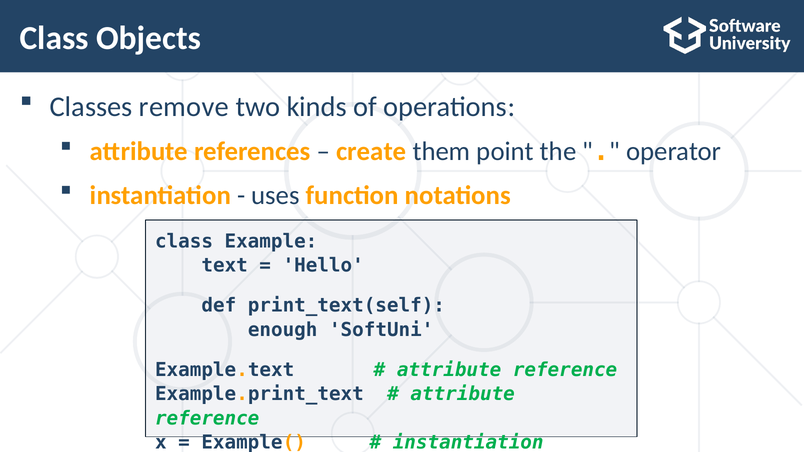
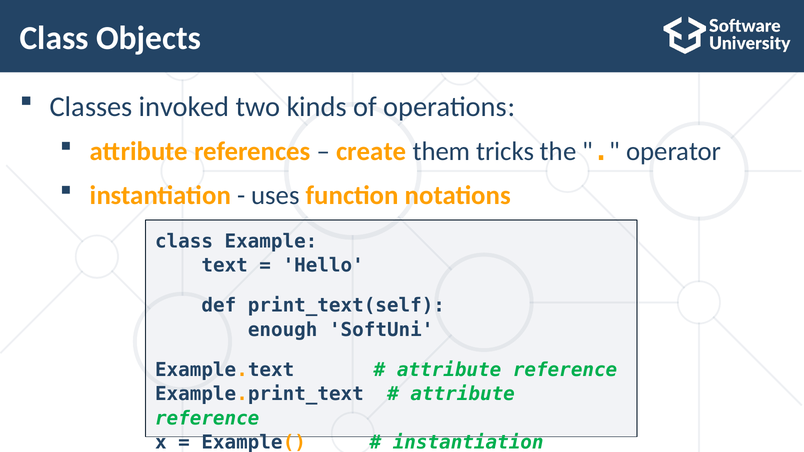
remove: remove -> invoked
point: point -> tricks
